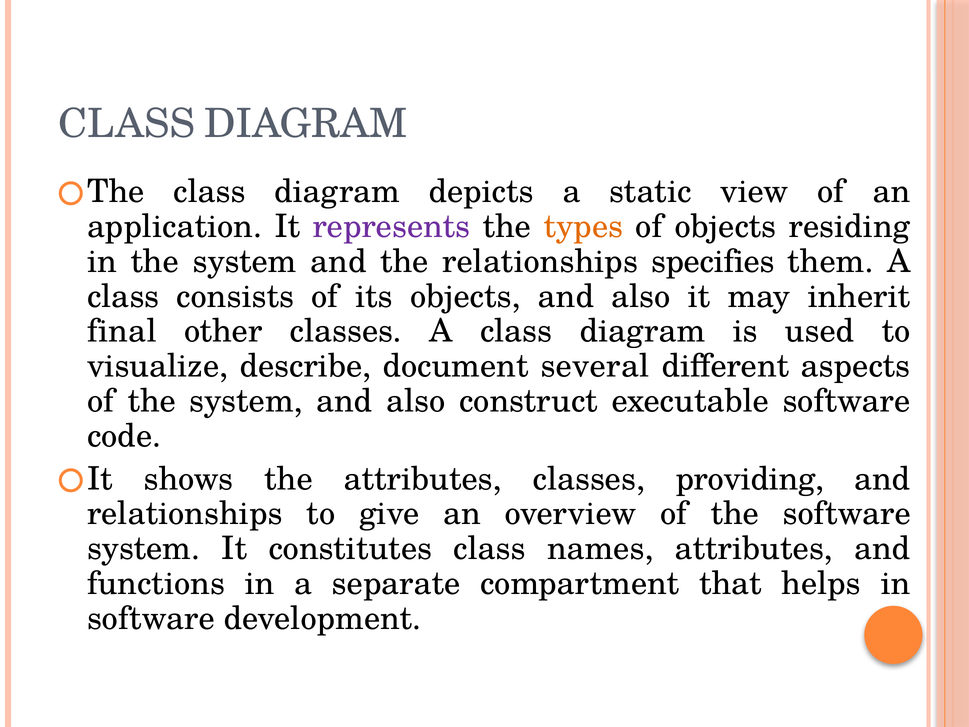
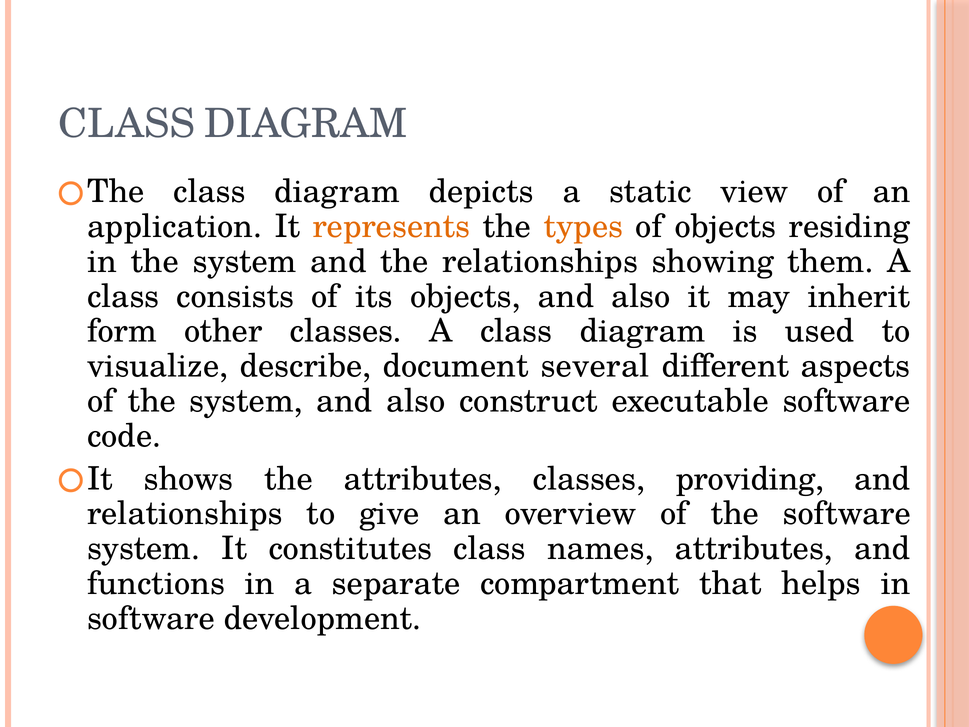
represents colour: purple -> orange
specifies: specifies -> showing
final: final -> form
